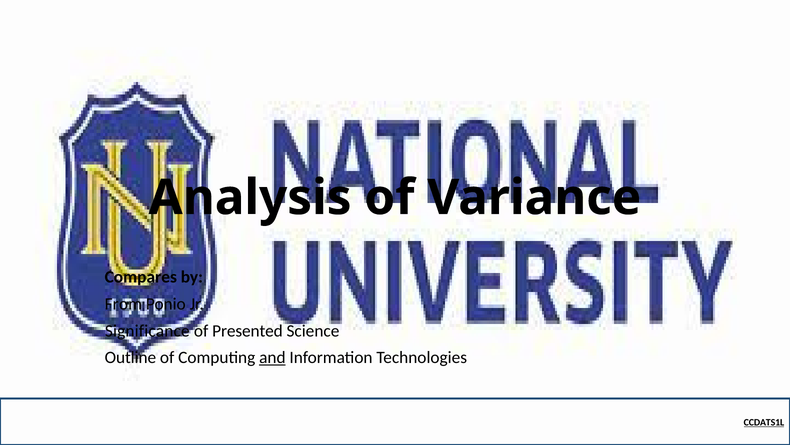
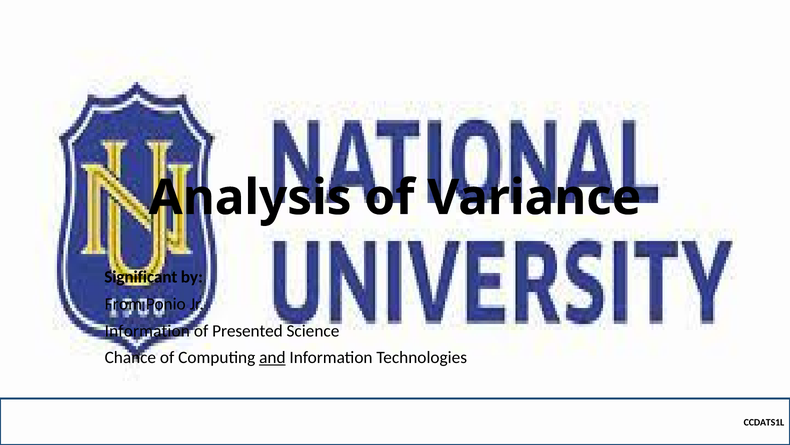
Compares: Compares -> Significant
Significance at (147, 330): Significance -> Information
Outline: Outline -> Chance
CCDATS1L underline: present -> none
